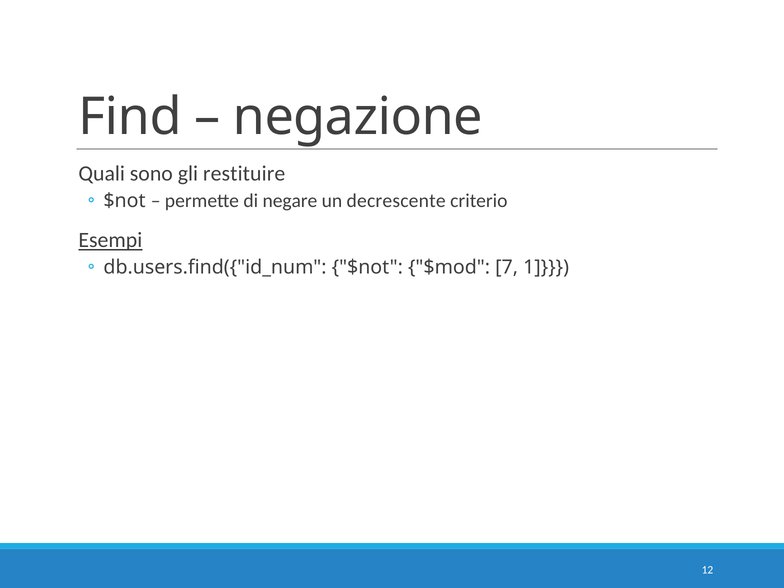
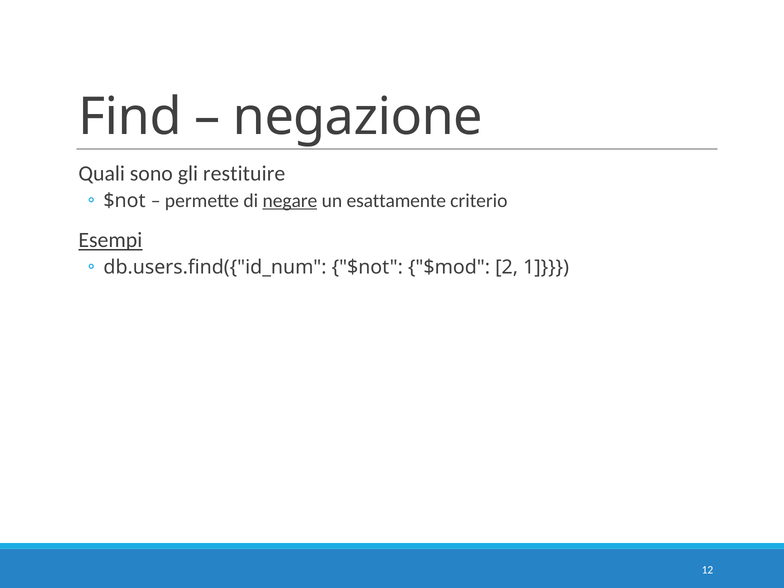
negare underline: none -> present
decrescente: decrescente -> esattamente
7: 7 -> 2
